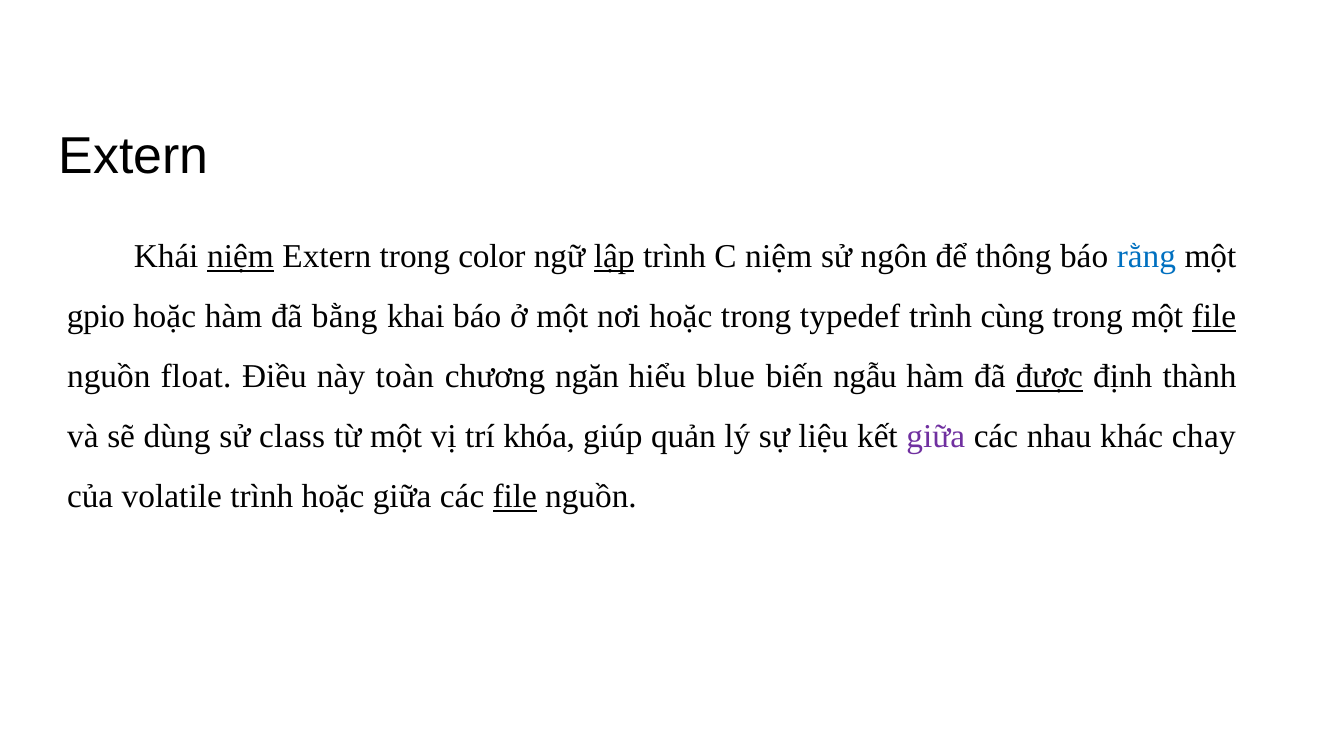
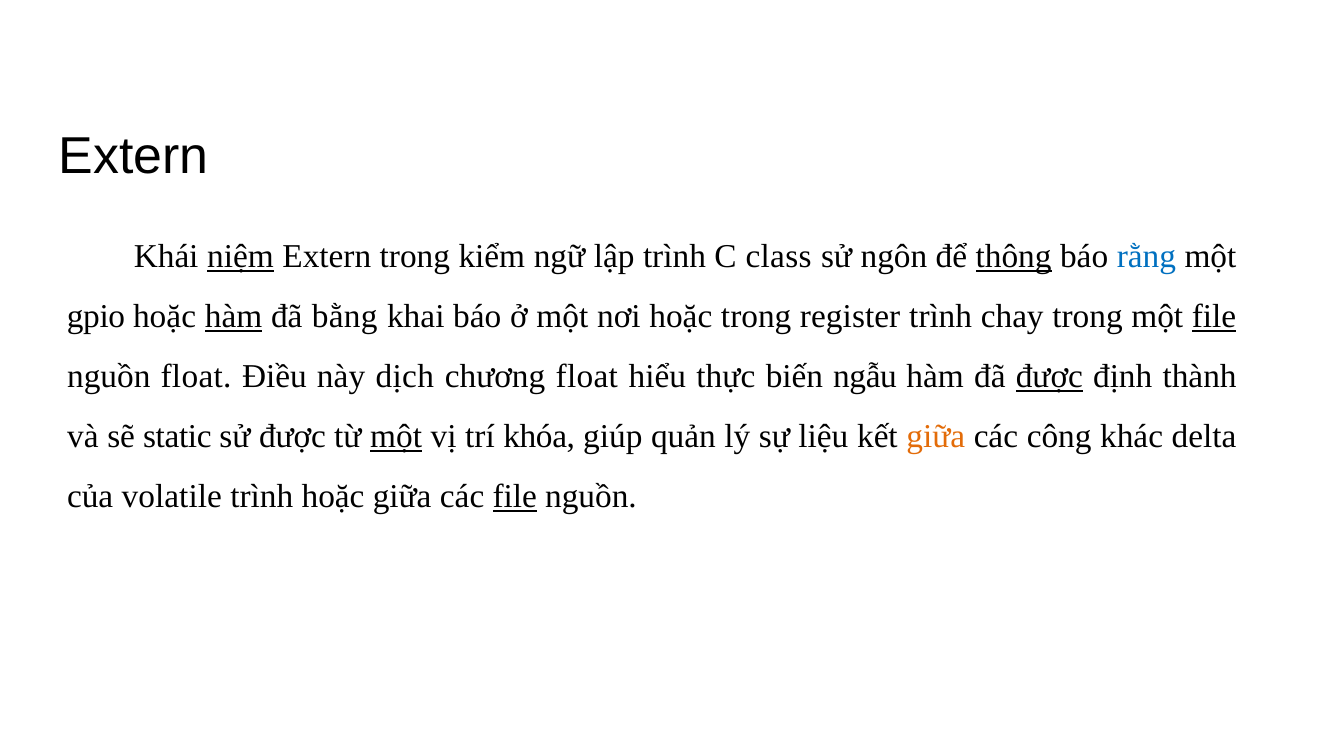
color: color -> kiểm
lập underline: present -> none
C niệm: niệm -> class
thông underline: none -> present
hàm at (234, 317) underline: none -> present
typedef: typedef -> register
cùng: cùng -> chay
toàn: toàn -> dịch
chương ngăn: ngăn -> float
blue: blue -> thực
dùng: dùng -> static
sử class: class -> được
một at (396, 437) underline: none -> present
giữa at (936, 437) colour: purple -> orange
nhau: nhau -> công
chay: chay -> delta
